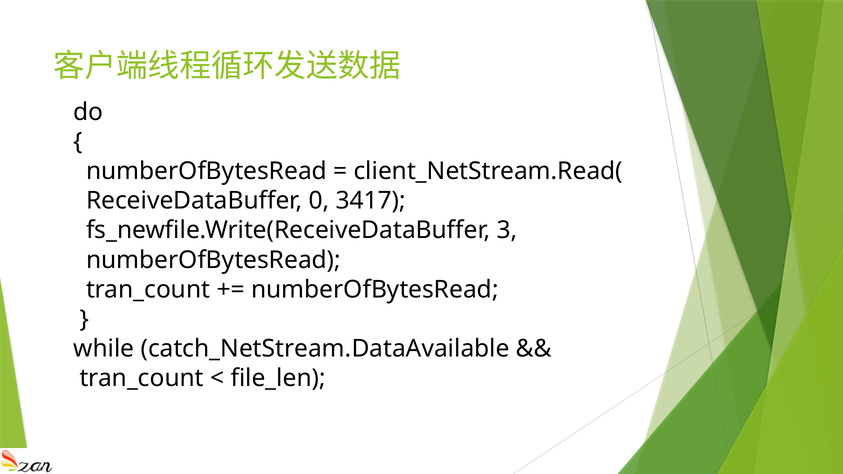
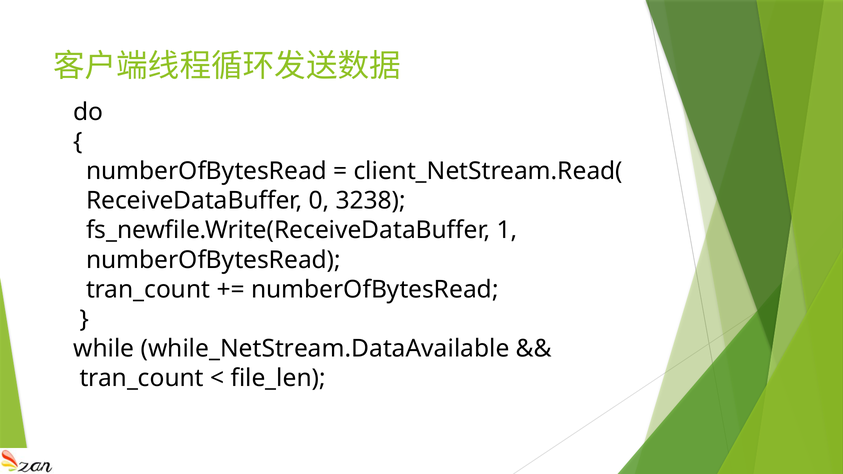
3417: 3417 -> 3238
3: 3 -> 1
catch_NetStream.DataAvailable: catch_NetStream.DataAvailable -> while_NetStream.DataAvailable
